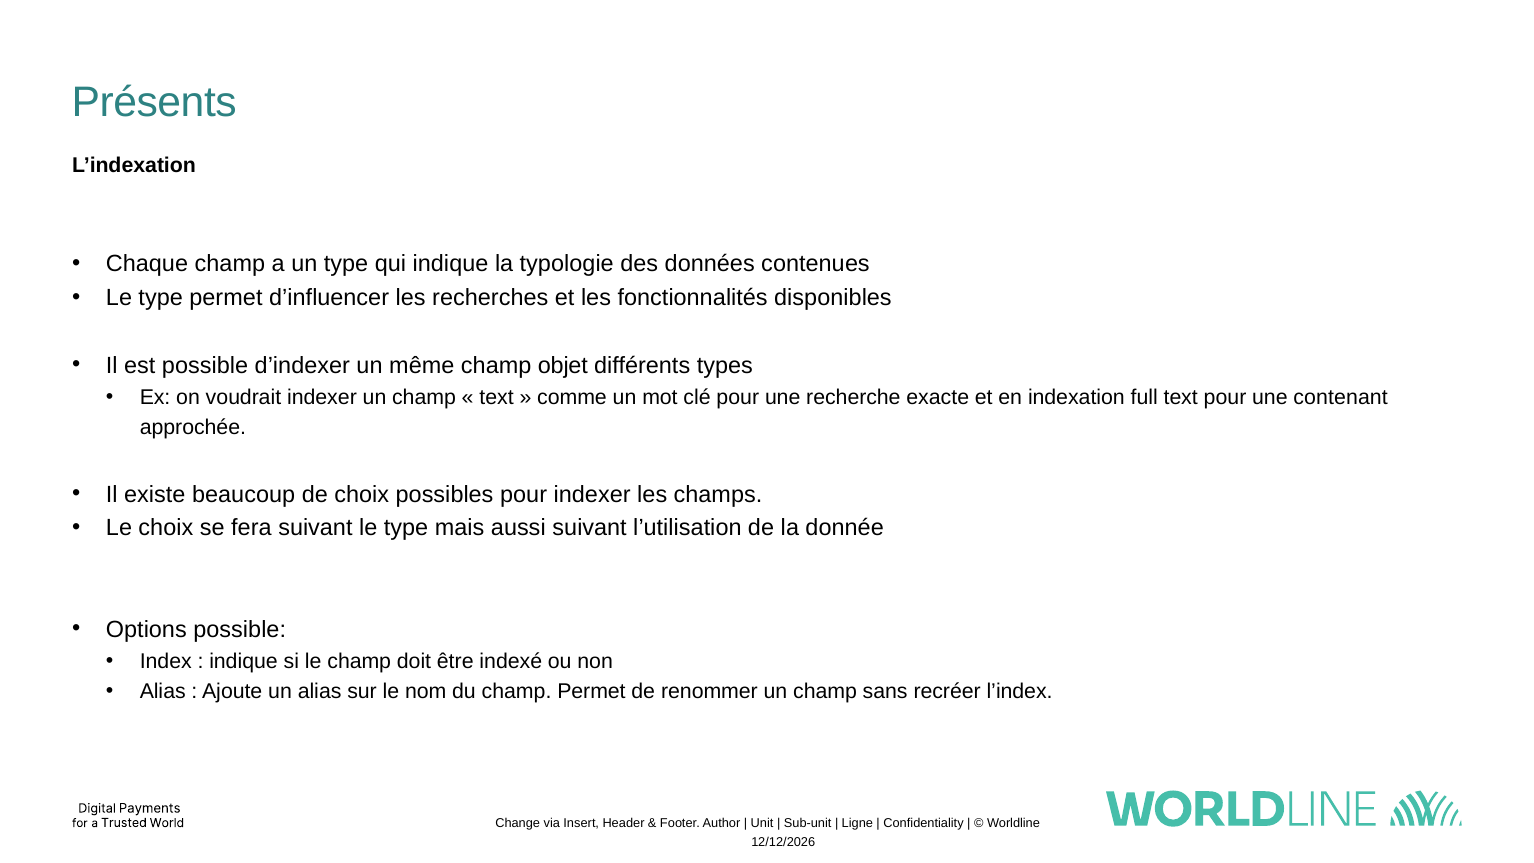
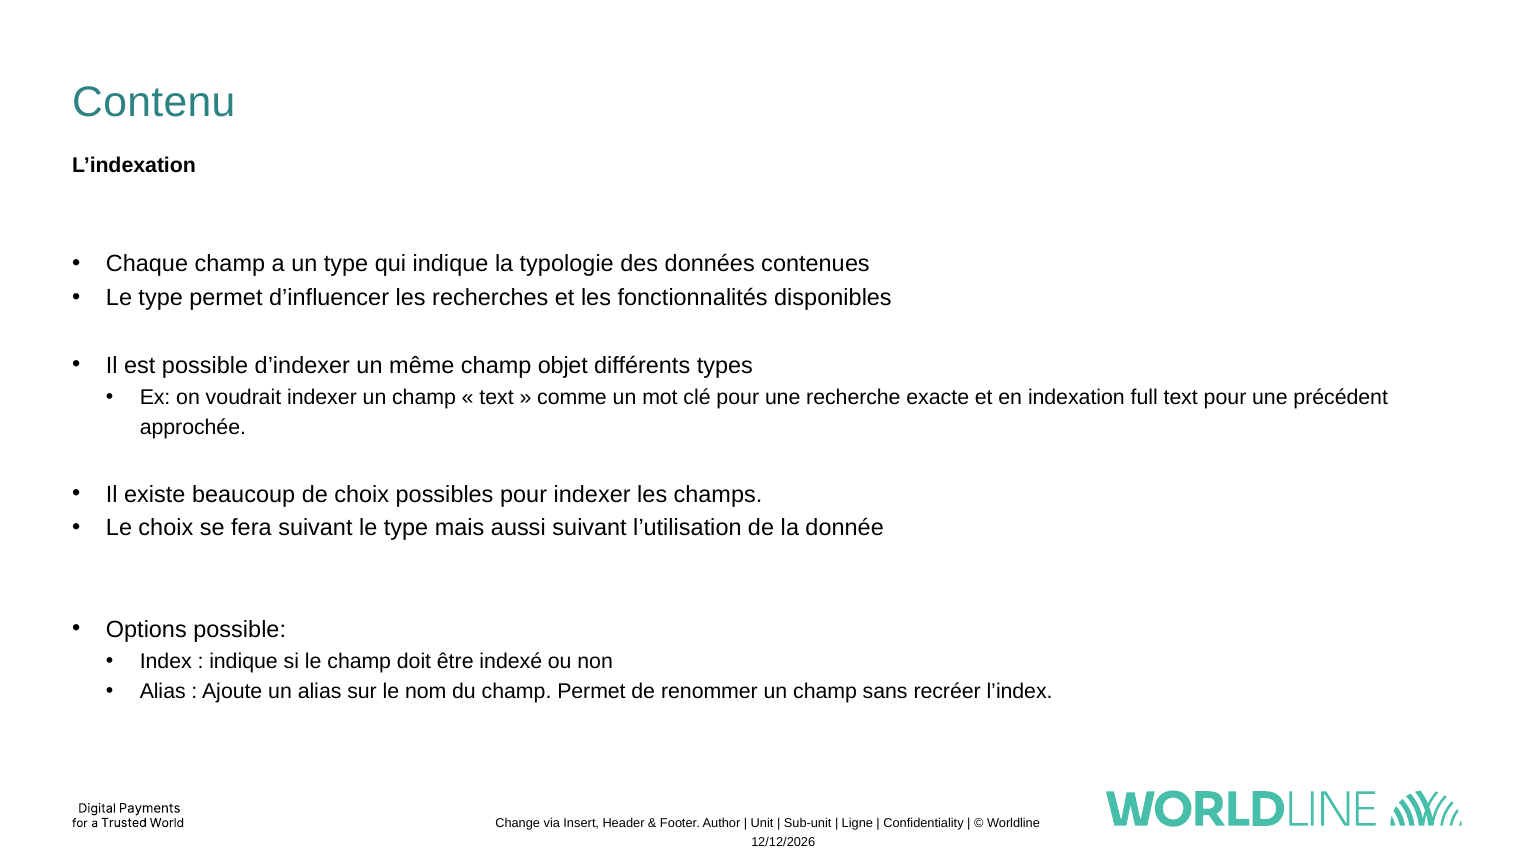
Présents: Présents -> Contenu
contenant: contenant -> précédent
